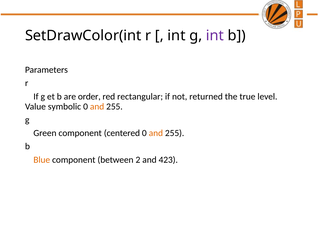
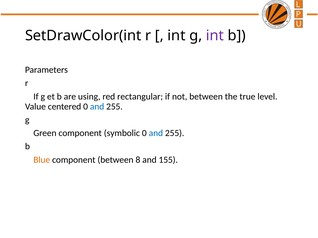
order: order -> using
not returned: returned -> between
symbolic: symbolic -> centered
and at (97, 107) colour: orange -> blue
centered: centered -> symbolic
and at (156, 133) colour: orange -> blue
2: 2 -> 8
423: 423 -> 155
